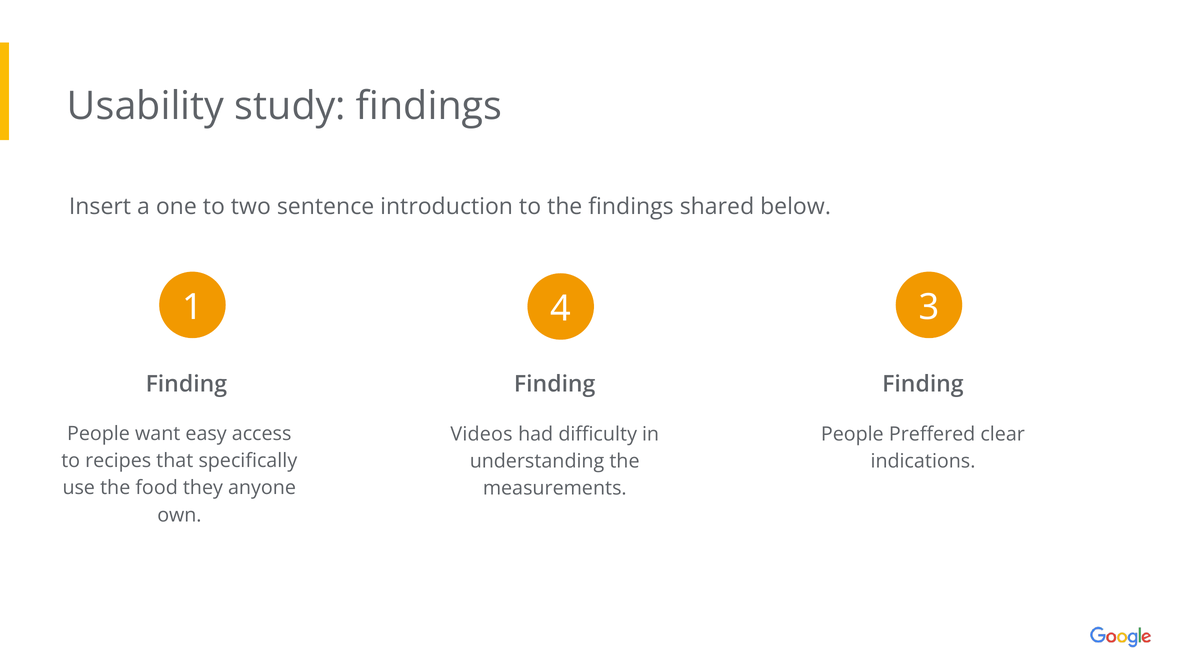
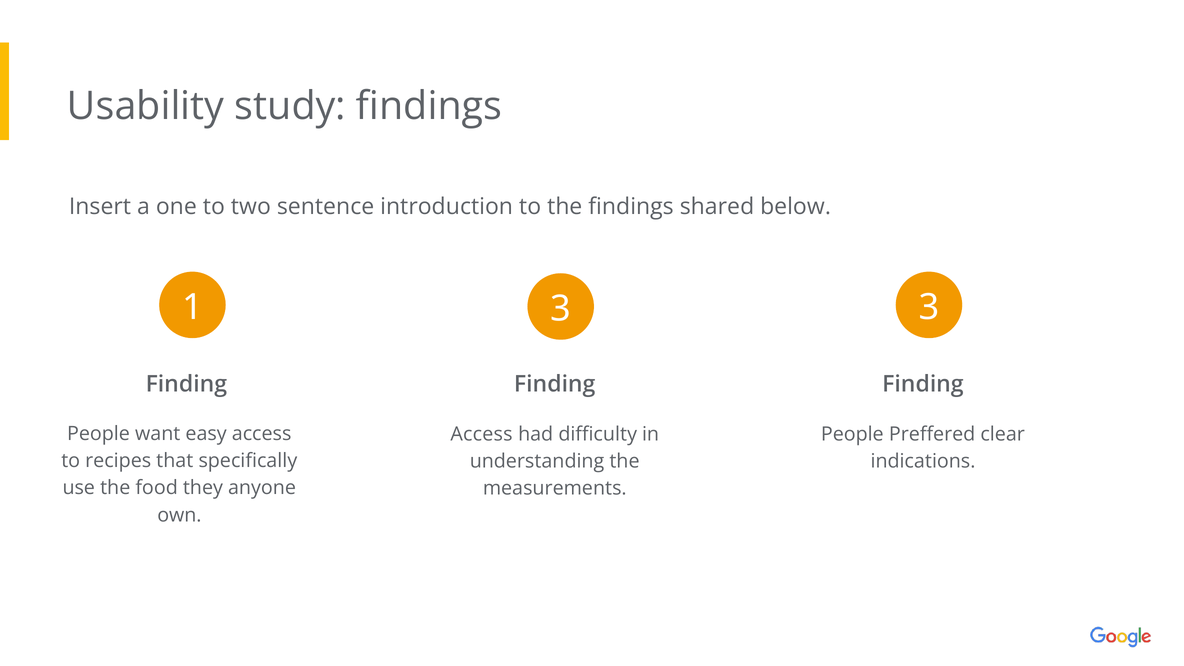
1 4: 4 -> 3
Videos at (481, 434): Videos -> Access
